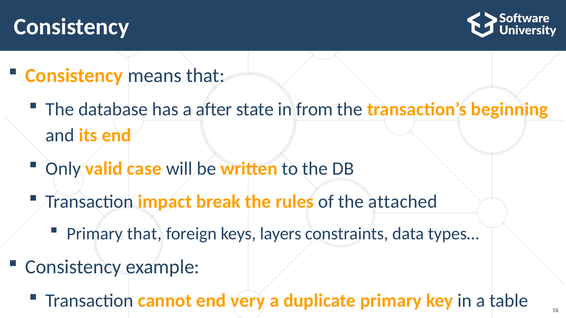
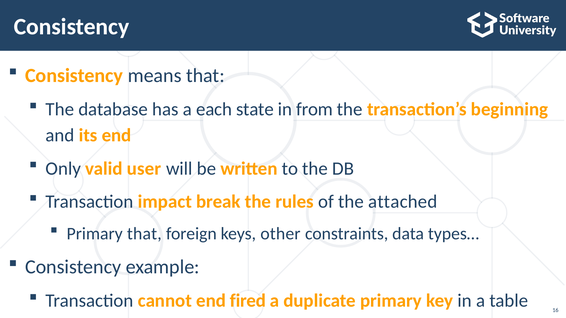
after: after -> each
case: case -> user
layers: layers -> other
very: very -> fired
